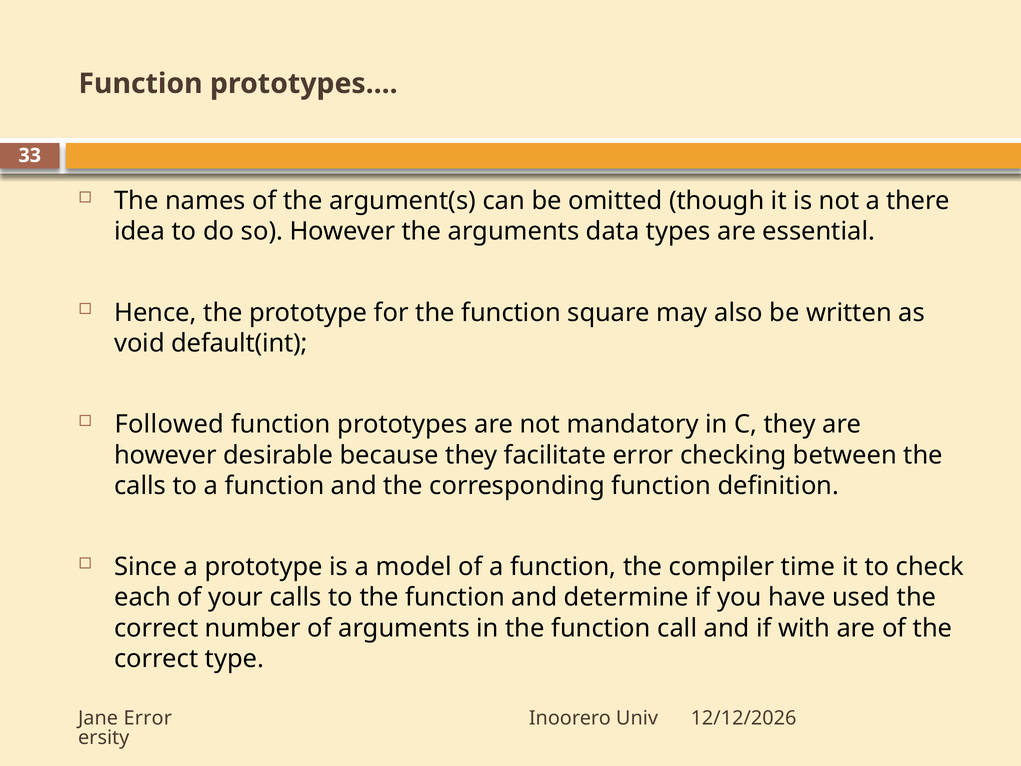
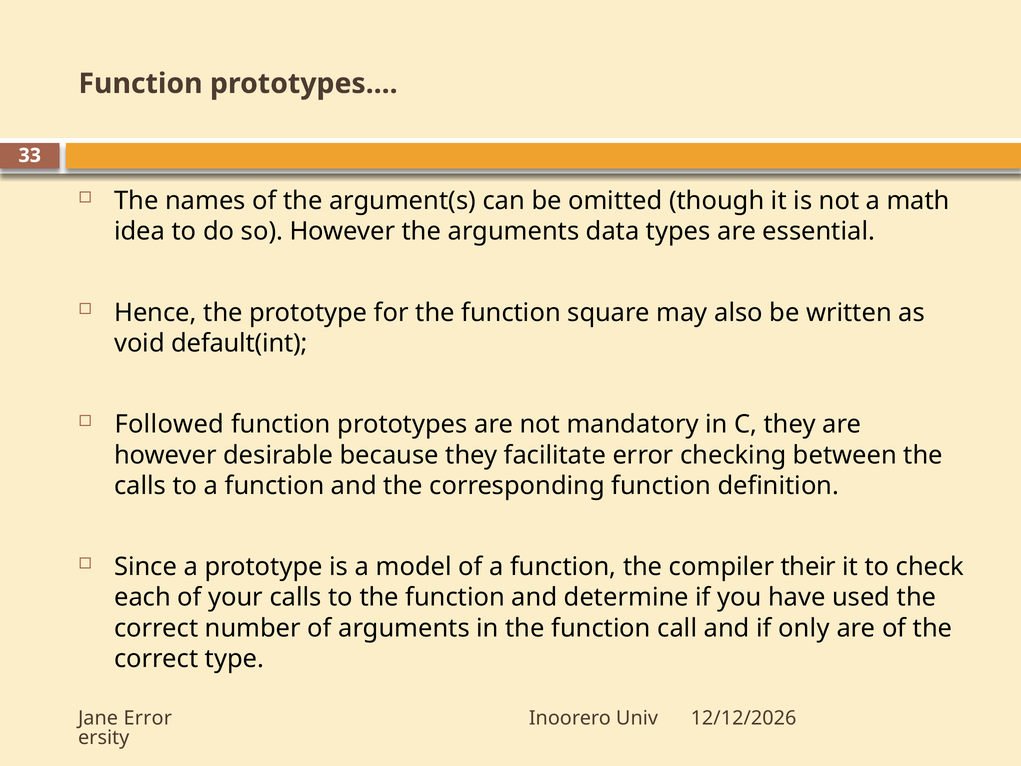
there: there -> math
time: time -> their
with: with -> only
